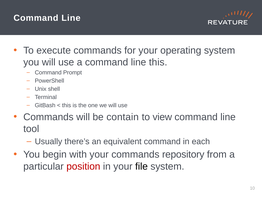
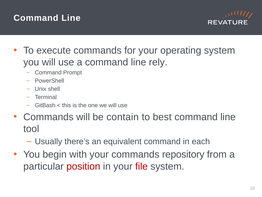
line this: this -> rely
view: view -> best
file colour: black -> red
